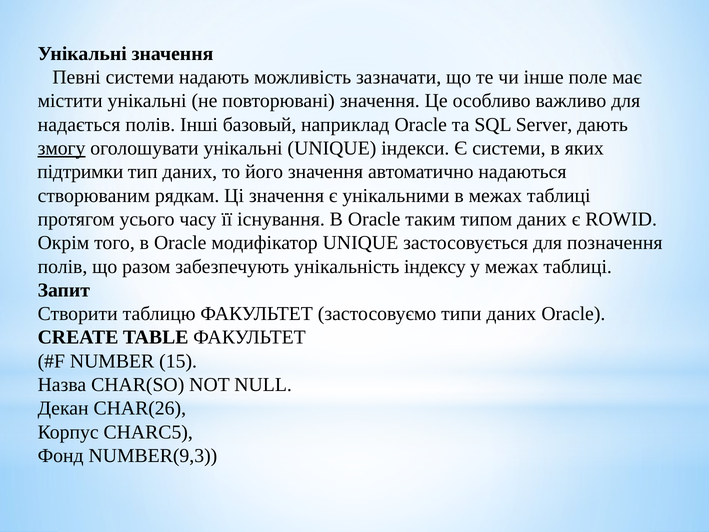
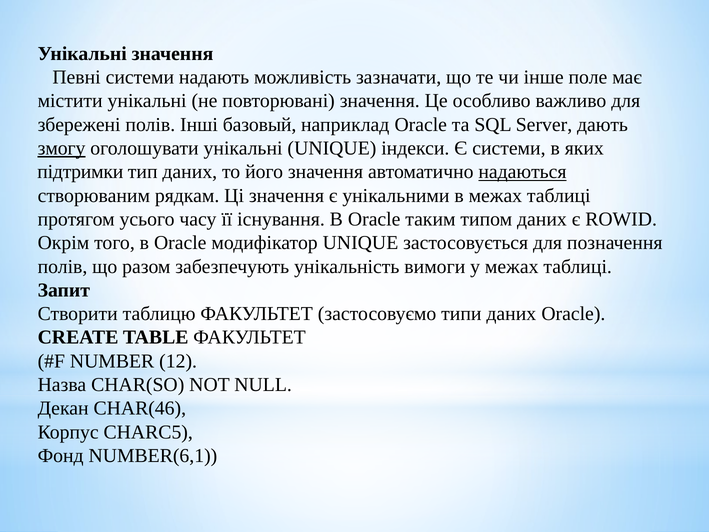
надається: надається -> збережені
надаються underline: none -> present
індексу: індексу -> вимоги
15: 15 -> 12
CHAR(26: CHAR(26 -> CHAR(46
NUMBER(9,3: NUMBER(9,3 -> NUMBER(6,1
